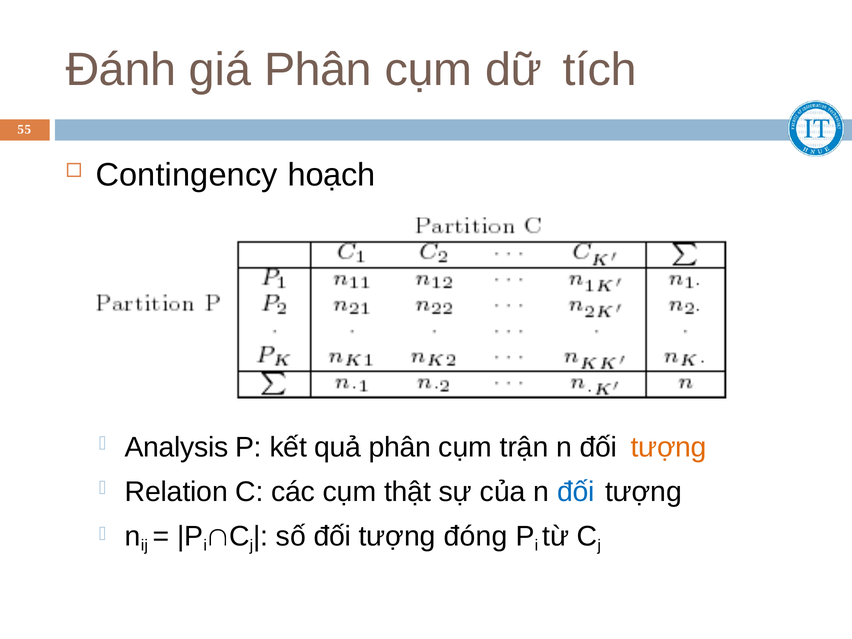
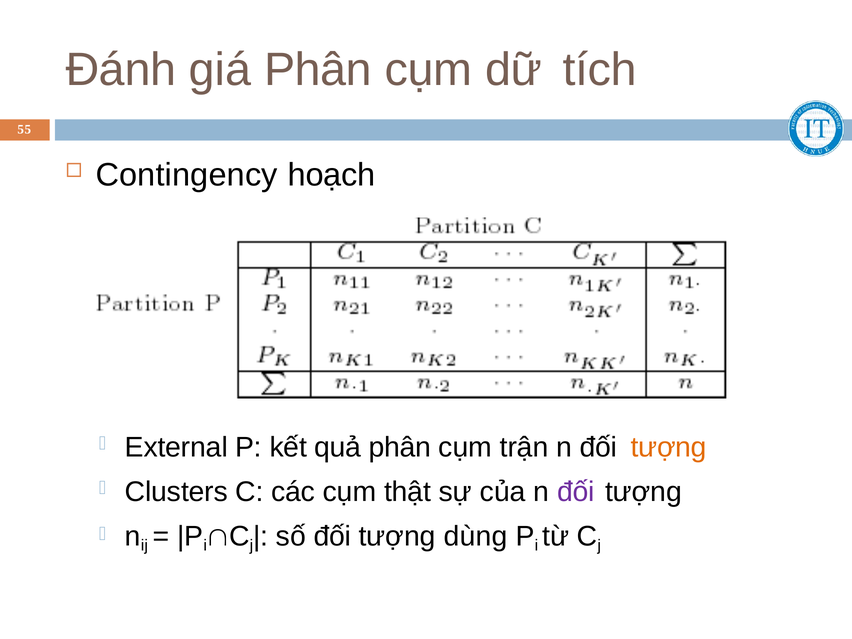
Analysis: Analysis -> External
Relation: Relation -> Clusters
đối at (576, 492) colour: blue -> purple
đóng: đóng -> dùng
